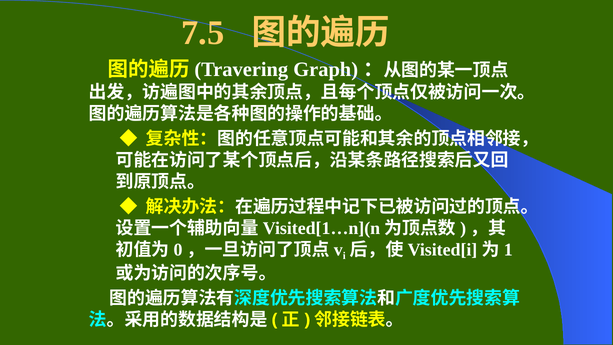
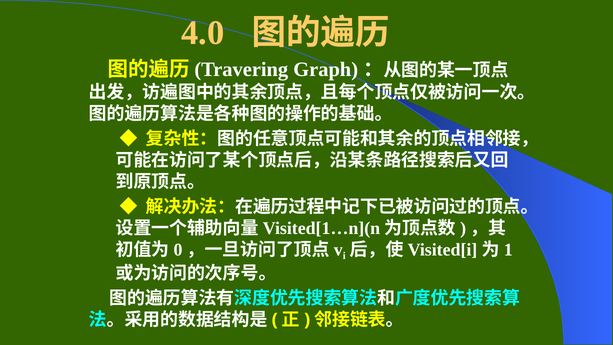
7.5: 7.5 -> 4.0
